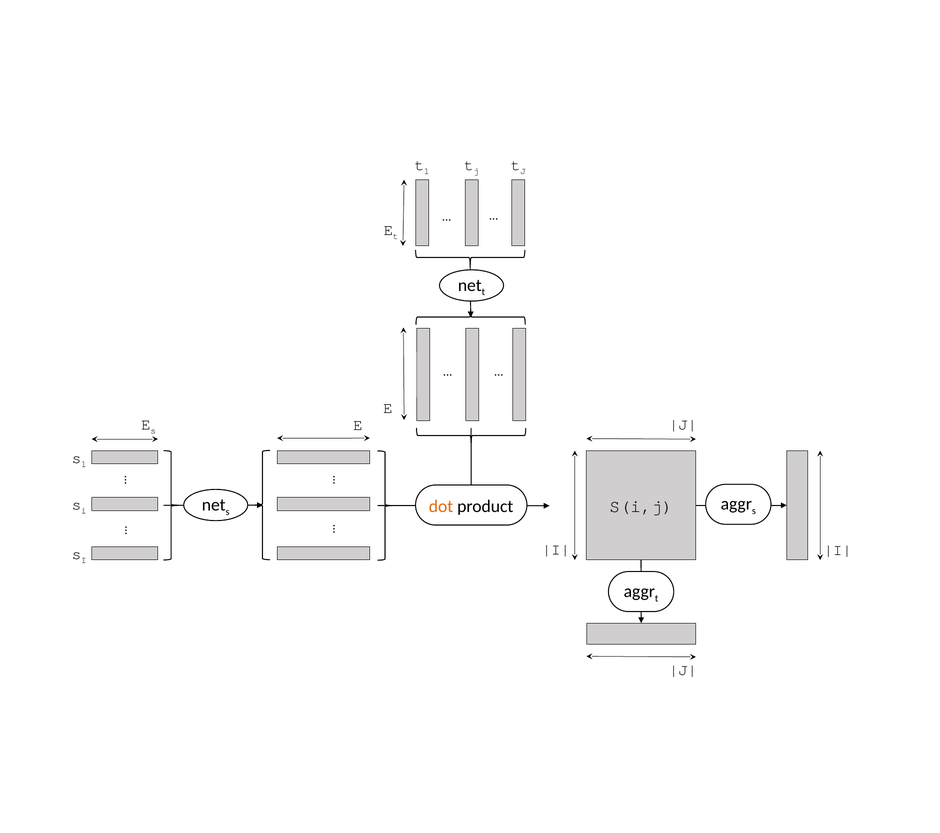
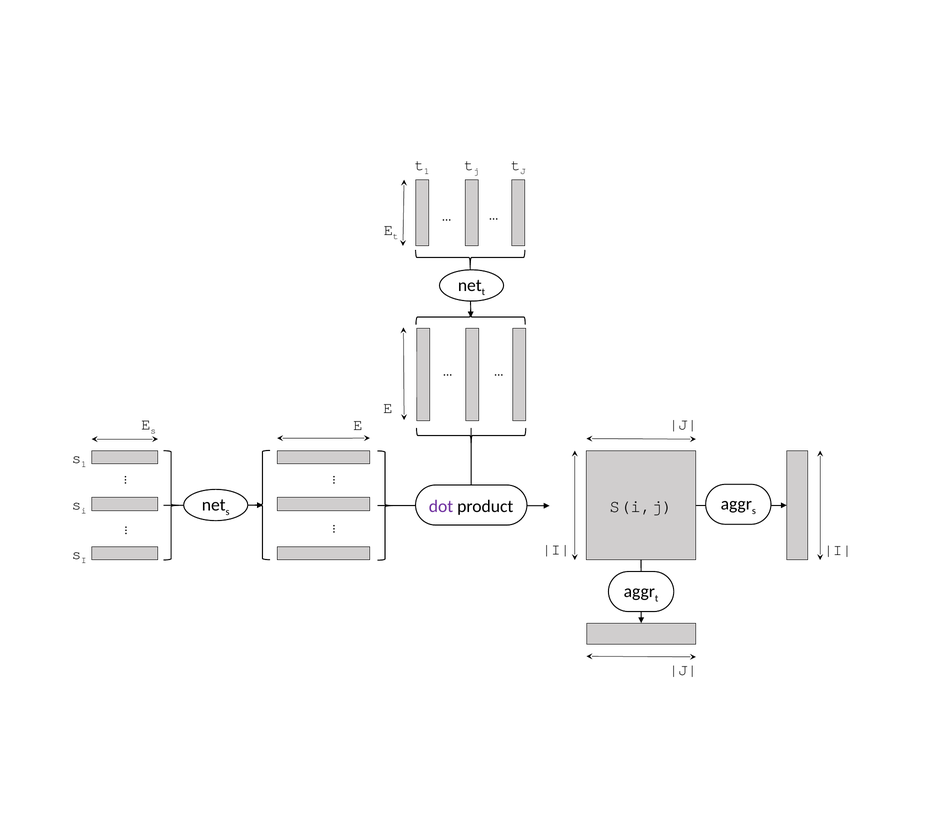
dot colour: orange -> purple
